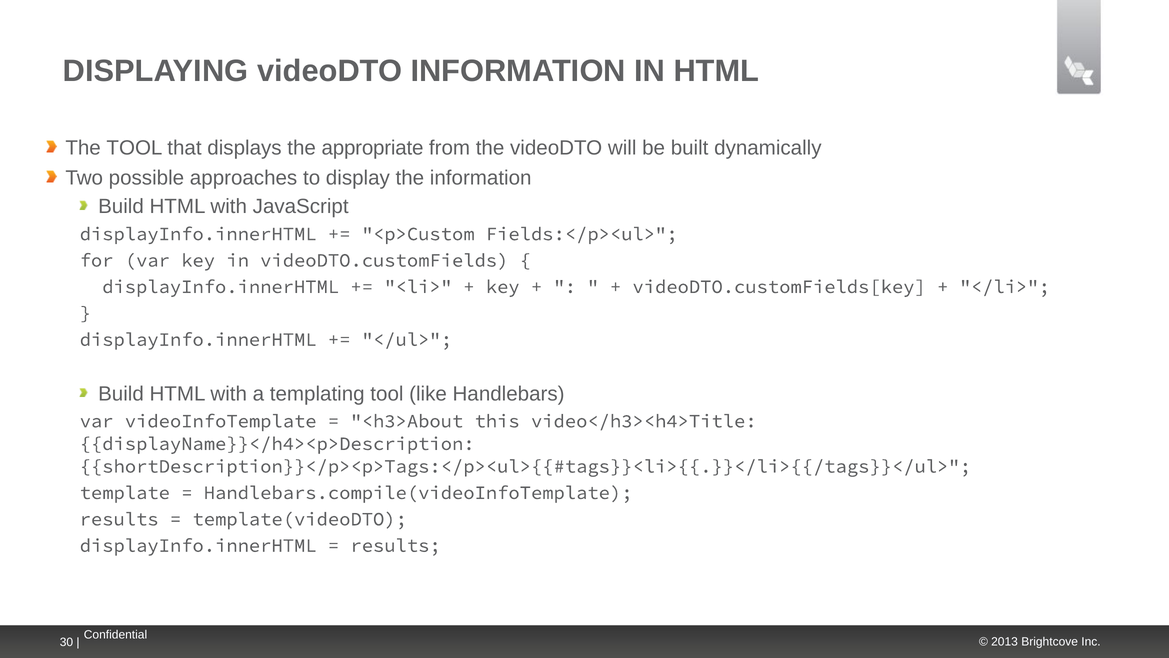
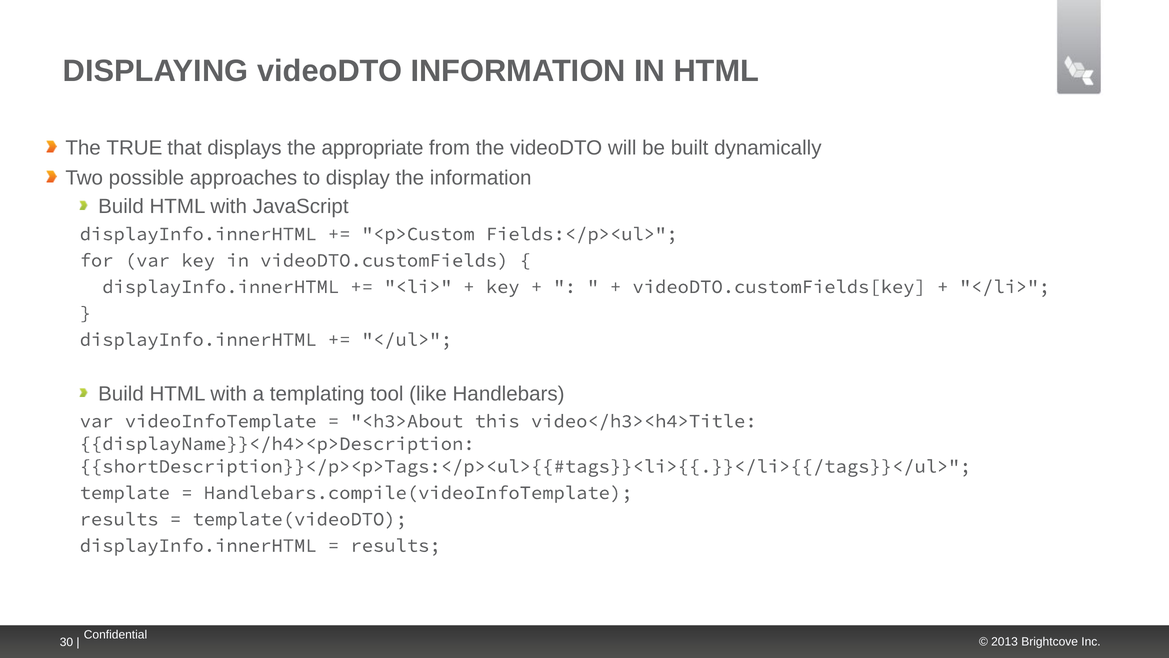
The TOOL: TOOL -> TRUE
